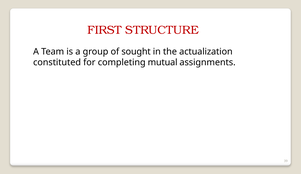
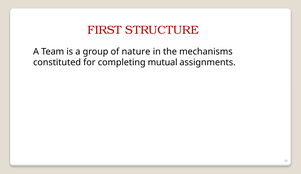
sought: sought -> nature
actualization: actualization -> mechanisms
